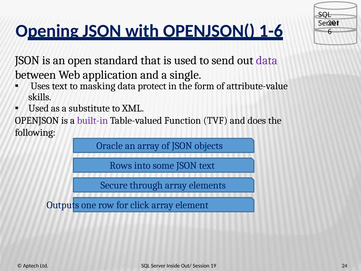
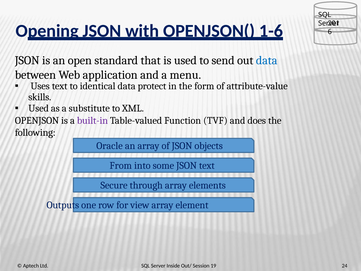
data at (267, 60) colour: purple -> blue
single: single -> menu
masking: masking -> identical
Rows: Rows -> From
click: click -> view
